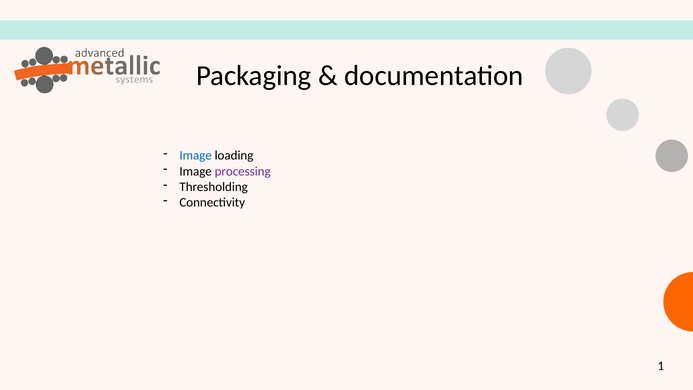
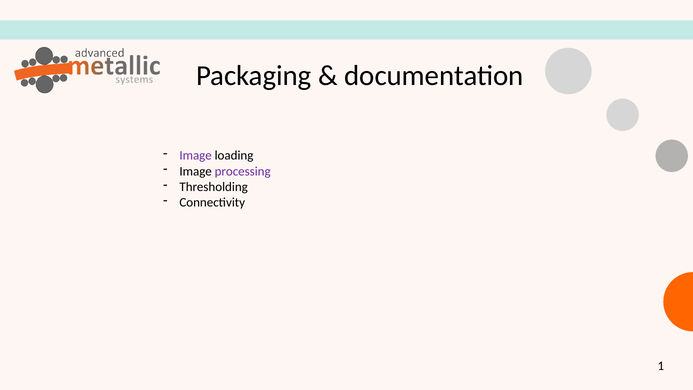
Image at (196, 156) colour: blue -> purple
